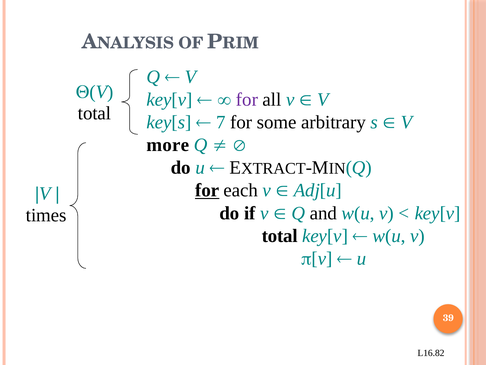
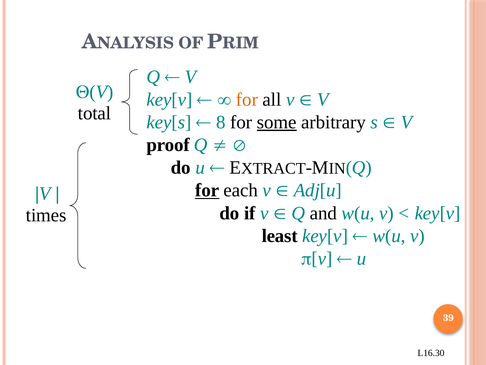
for at (247, 99) colour: purple -> orange
7: 7 -> 8
some underline: none -> present
more: more -> proof
total at (280, 236): total -> least
L16.82: L16.82 -> L16.30
